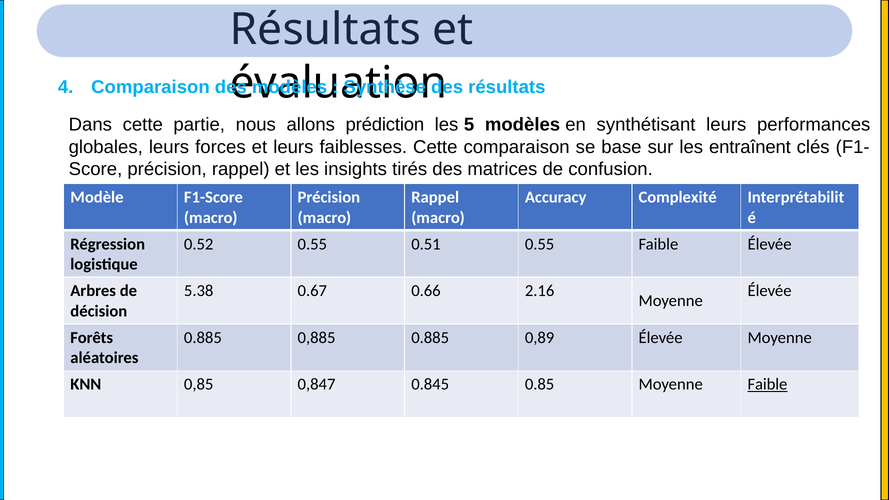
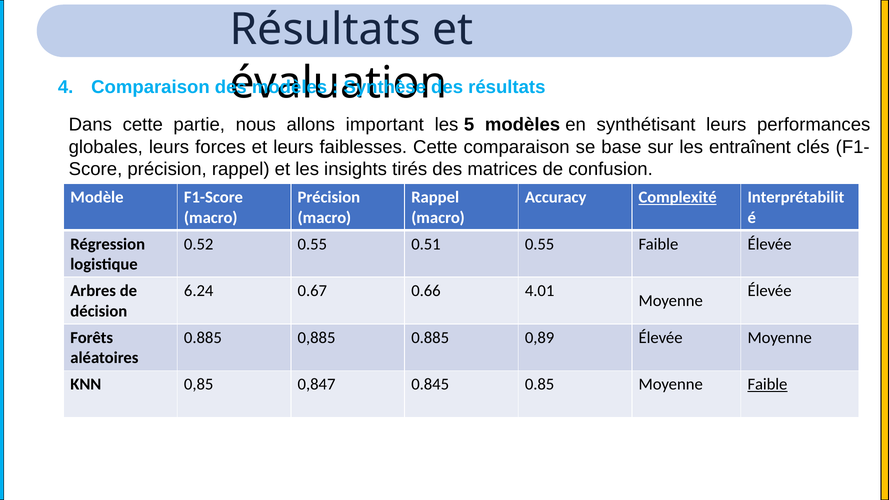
prédiction: prédiction -> important
Complexité underline: none -> present
5.38: 5.38 -> 6.24
2.16: 2.16 -> 4.01
